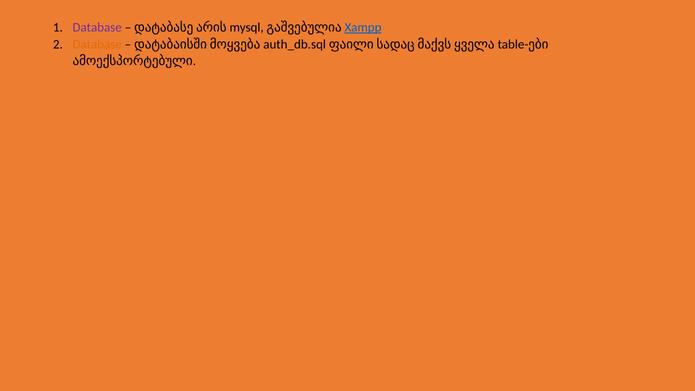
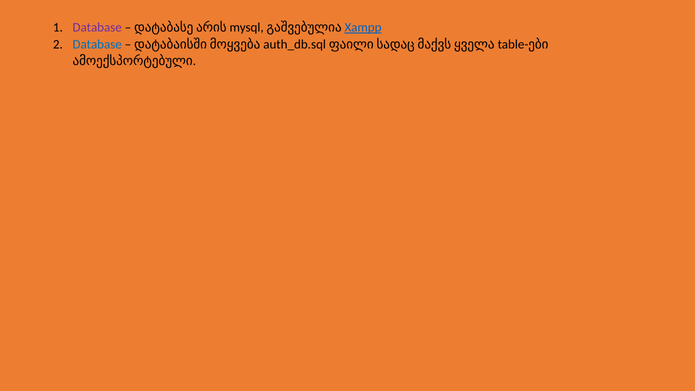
Database at (97, 44) colour: orange -> blue
